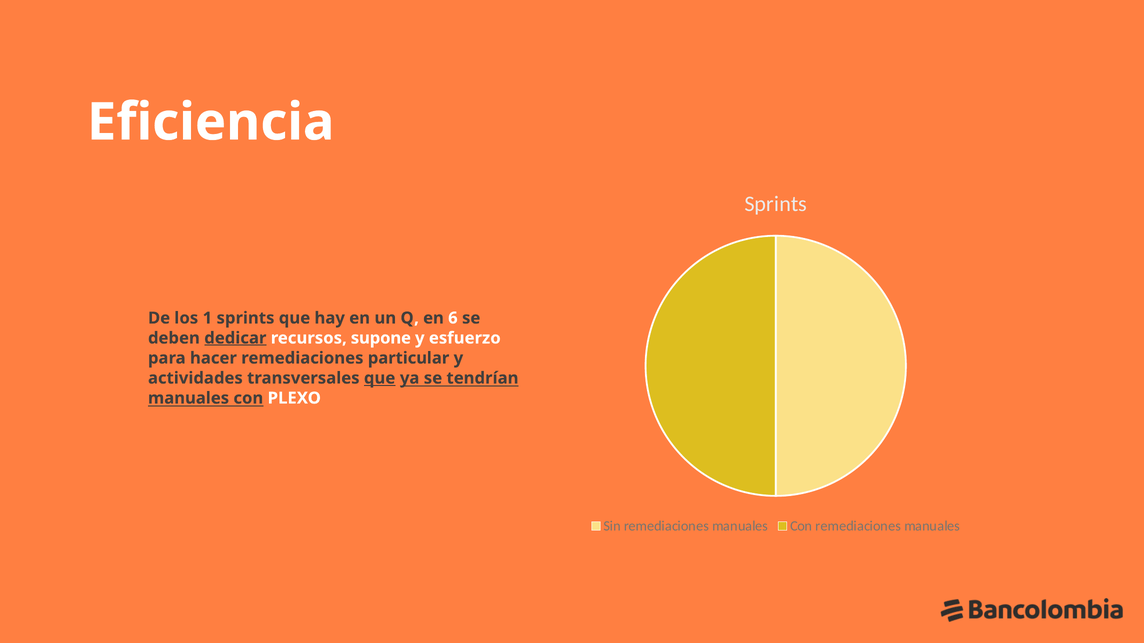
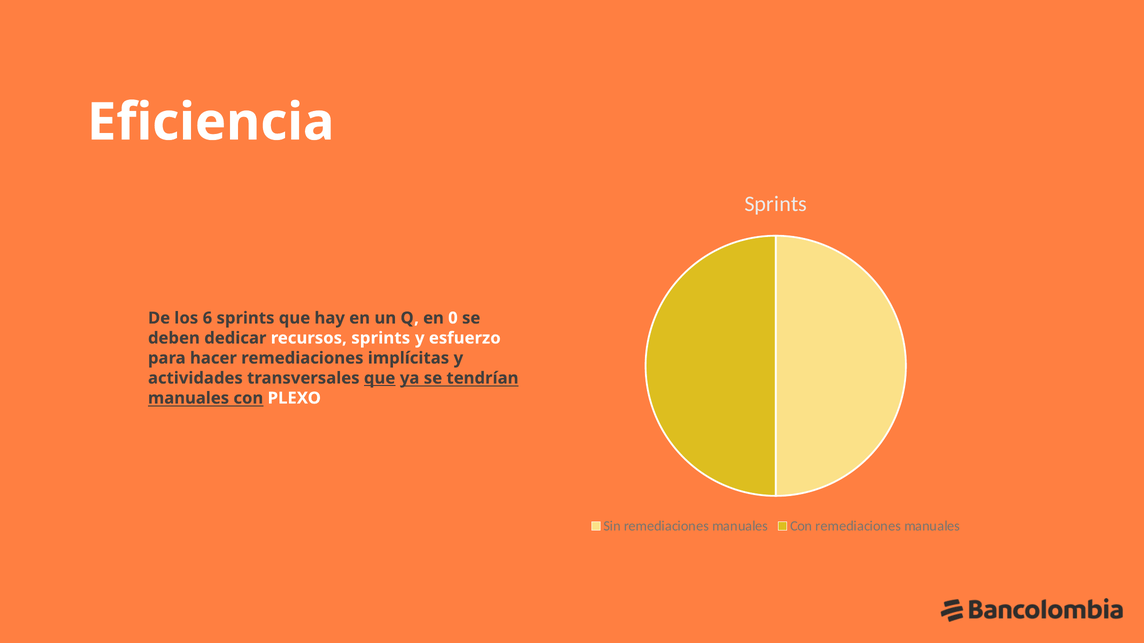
1: 1 -> 6
6: 6 -> 0
dedicar underline: present -> none
recursos supone: supone -> sprints
particular: particular -> implícitas
